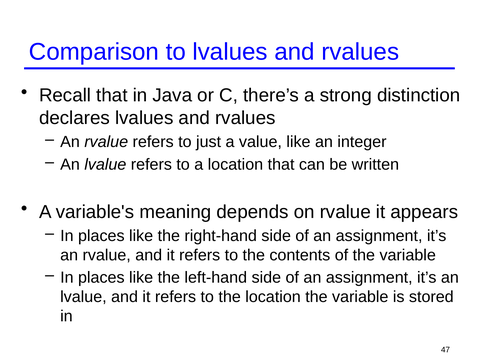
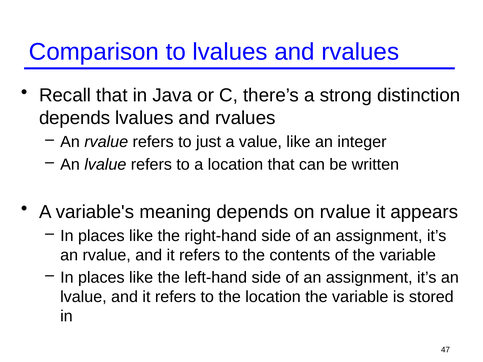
declares at (74, 118): declares -> depends
